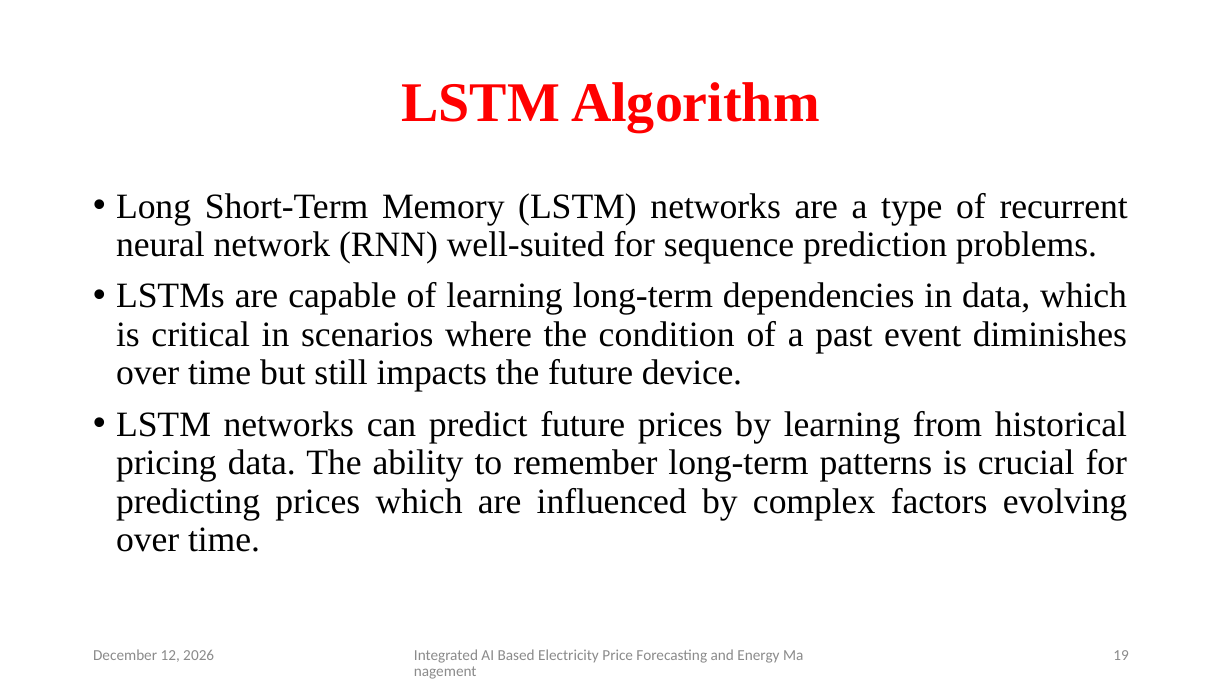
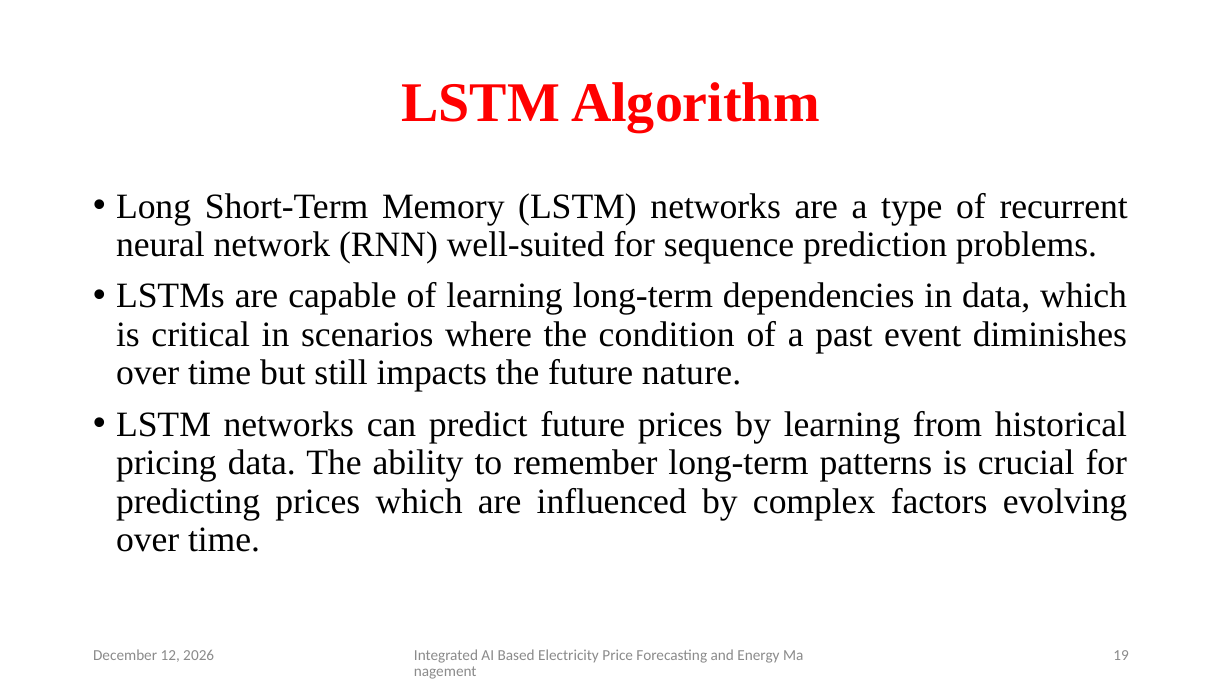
device: device -> nature
